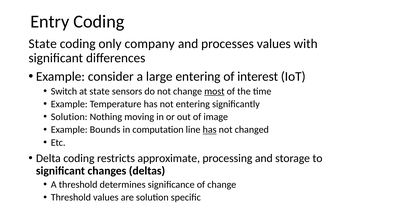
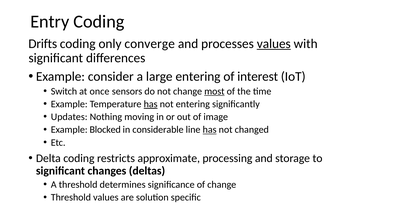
State at (43, 44): State -> Drifts
company: company -> converge
values at (274, 44) underline: none -> present
at state: state -> once
has at (151, 104) underline: none -> present
Solution at (69, 117): Solution -> Updates
Bounds: Bounds -> Blocked
computation: computation -> considerable
